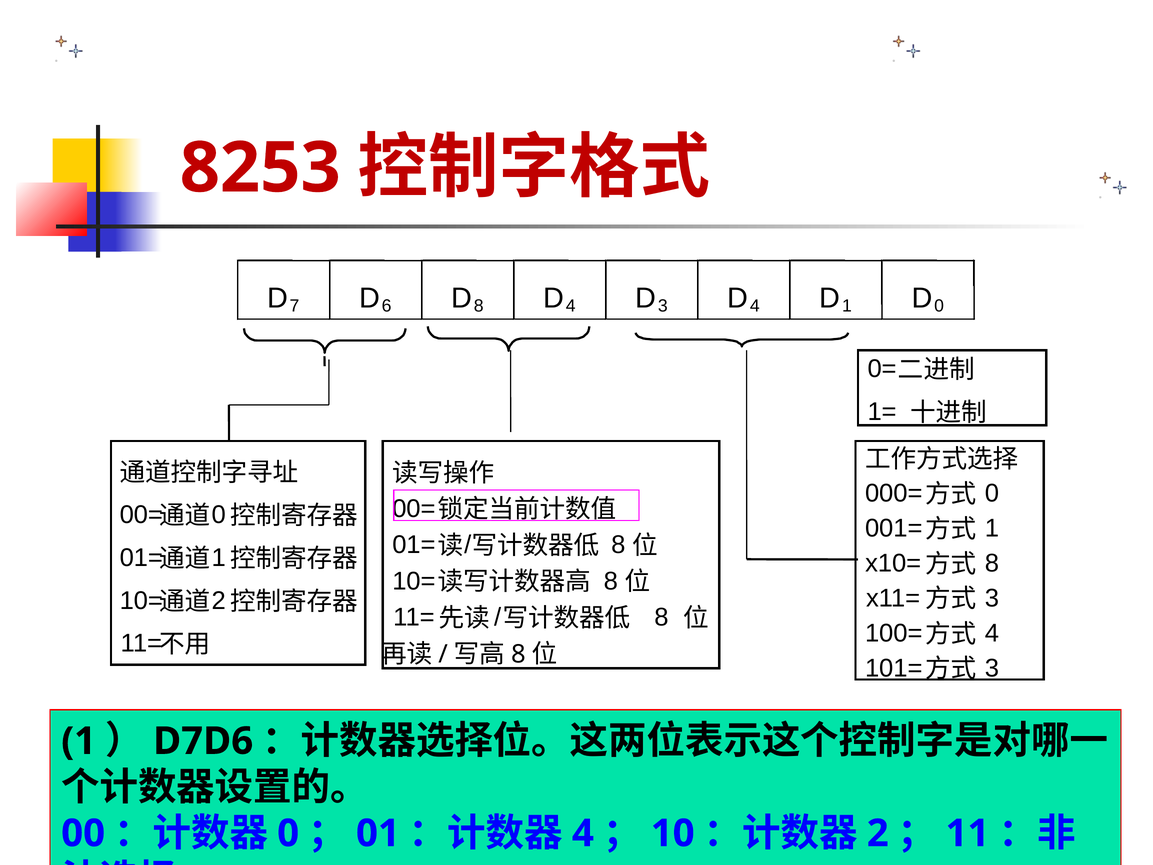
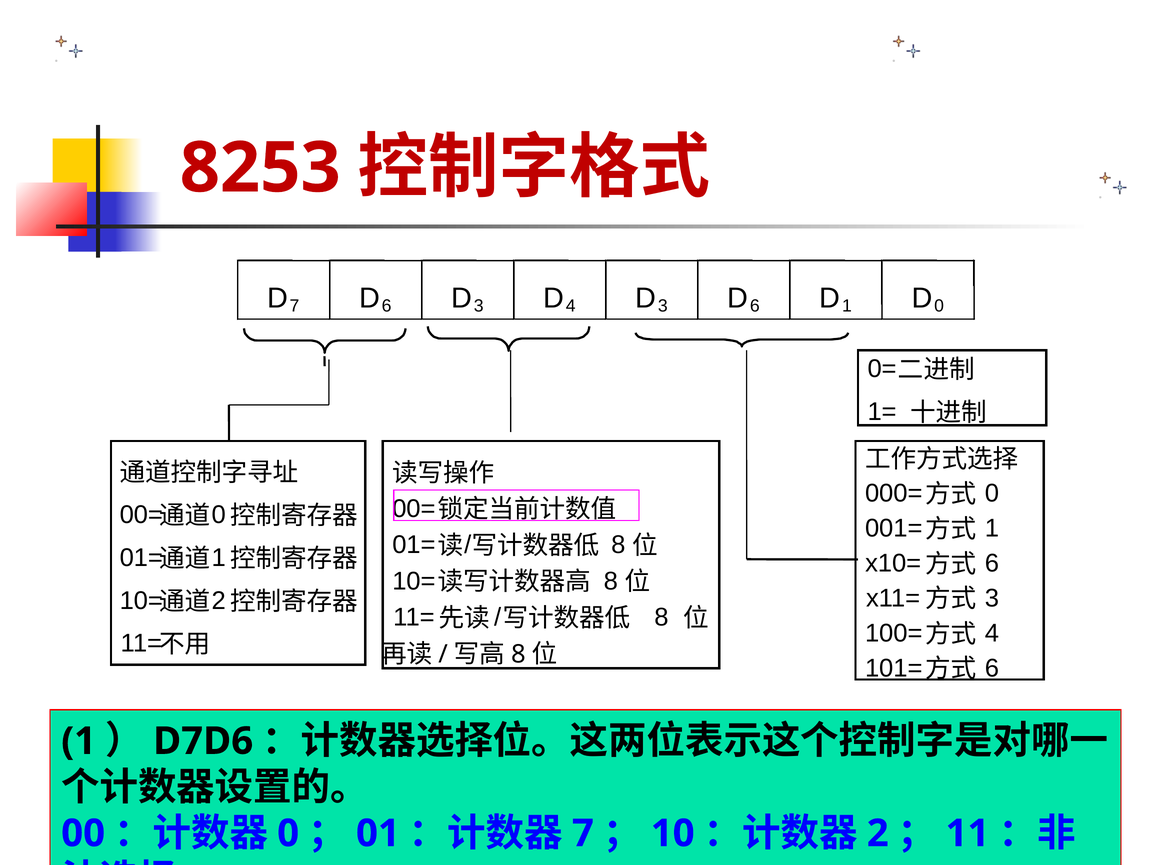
6 D 8: 8 -> 3
3 D 4: 4 -> 6
8 at (992, 563): 8 -> 6
3 at (992, 668): 3 -> 6
4 at (583, 833): 4 -> 7
